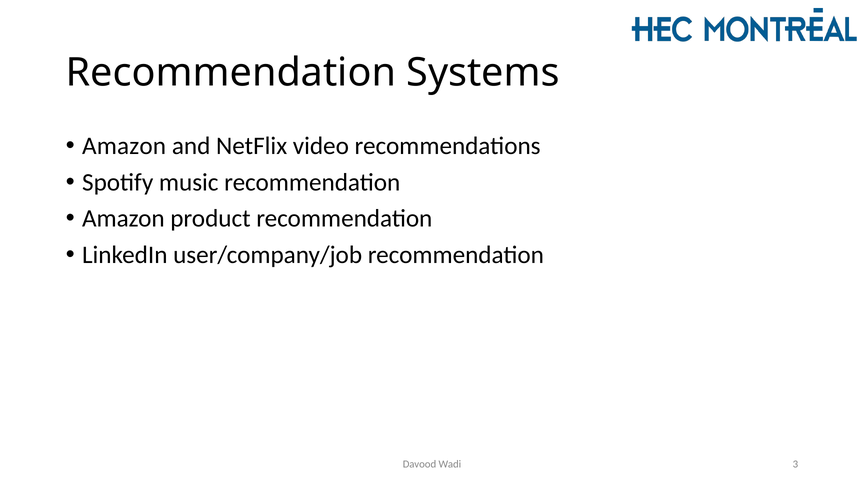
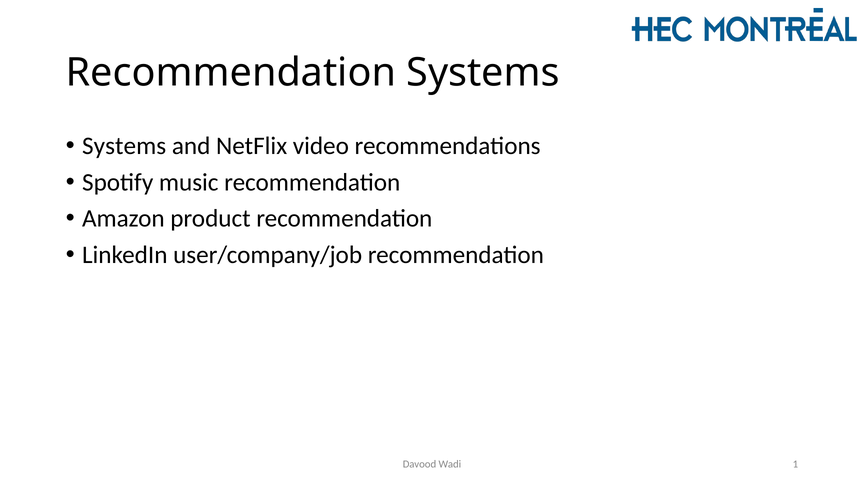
Amazon at (124, 146): Amazon -> Systems
3: 3 -> 1
